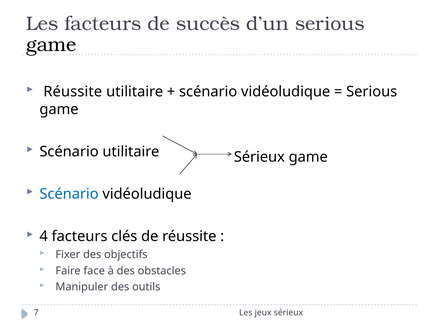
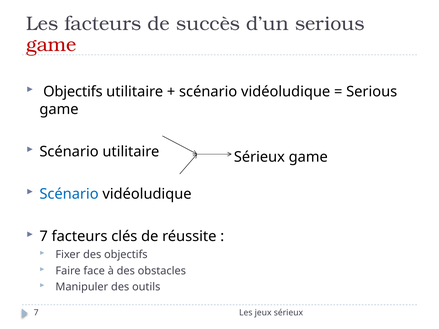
game at (51, 45) colour: black -> red
Réussite at (73, 92): Réussite -> Objectifs
4 at (44, 237): 4 -> 7
